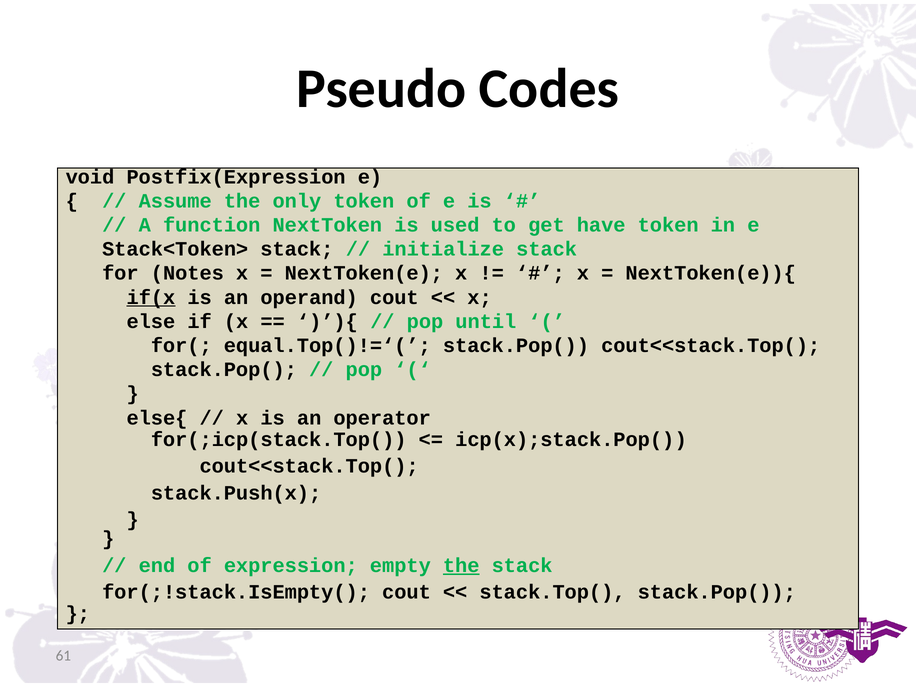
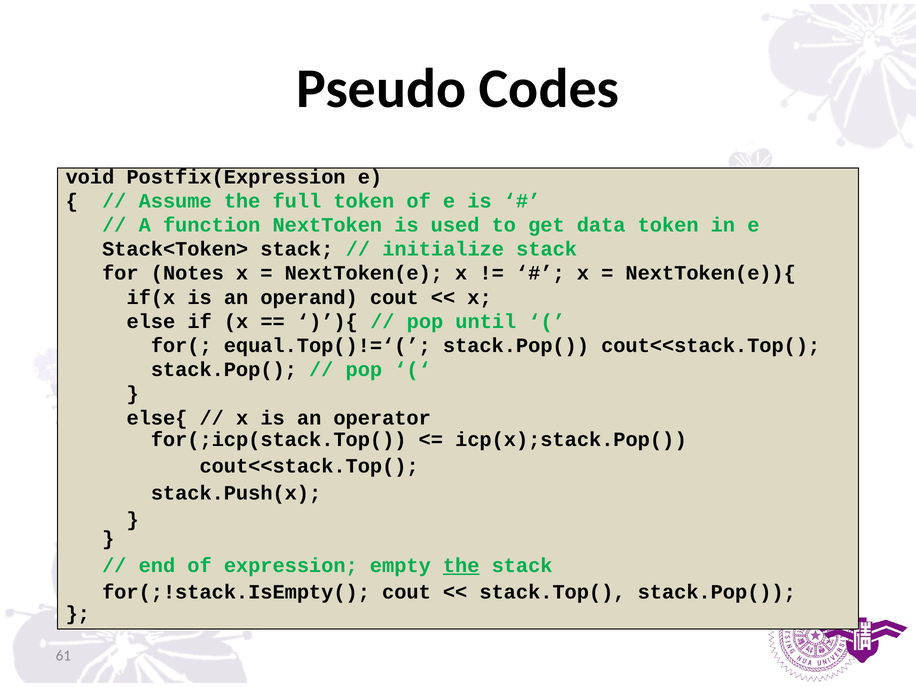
only: only -> full
have: have -> data
if(x underline: present -> none
